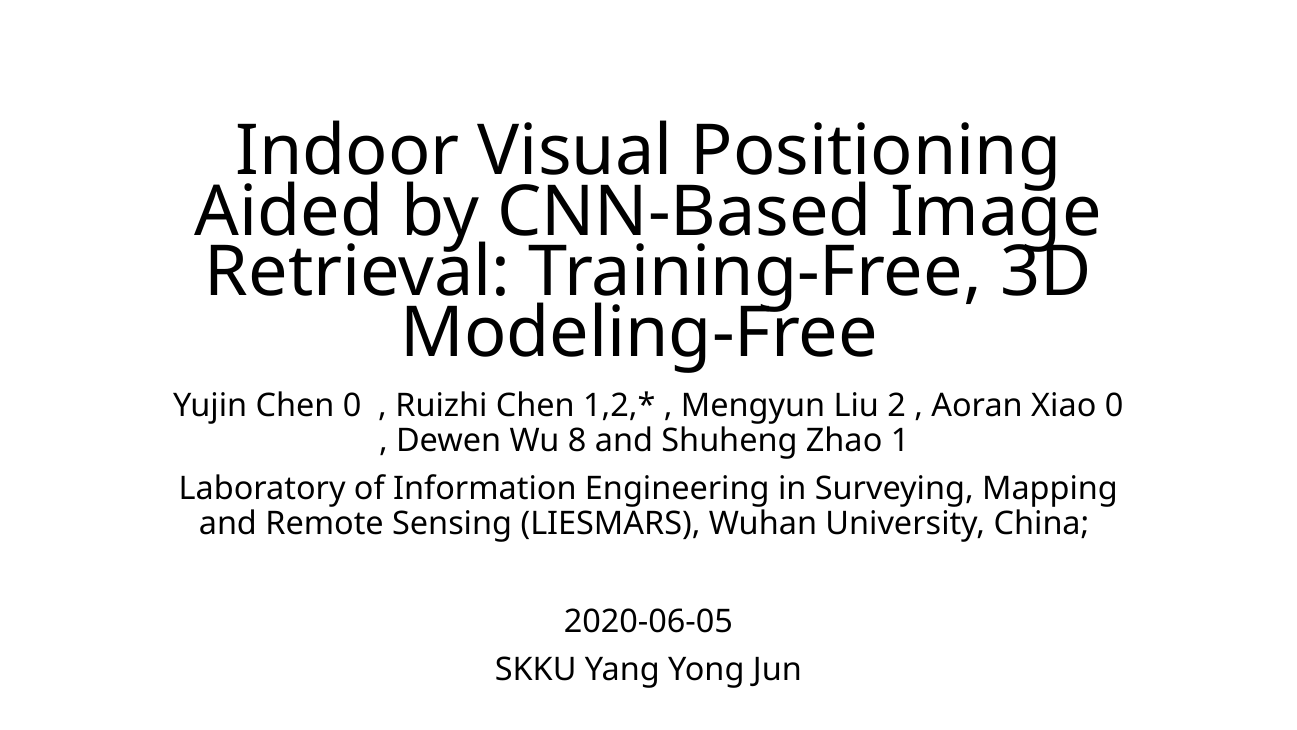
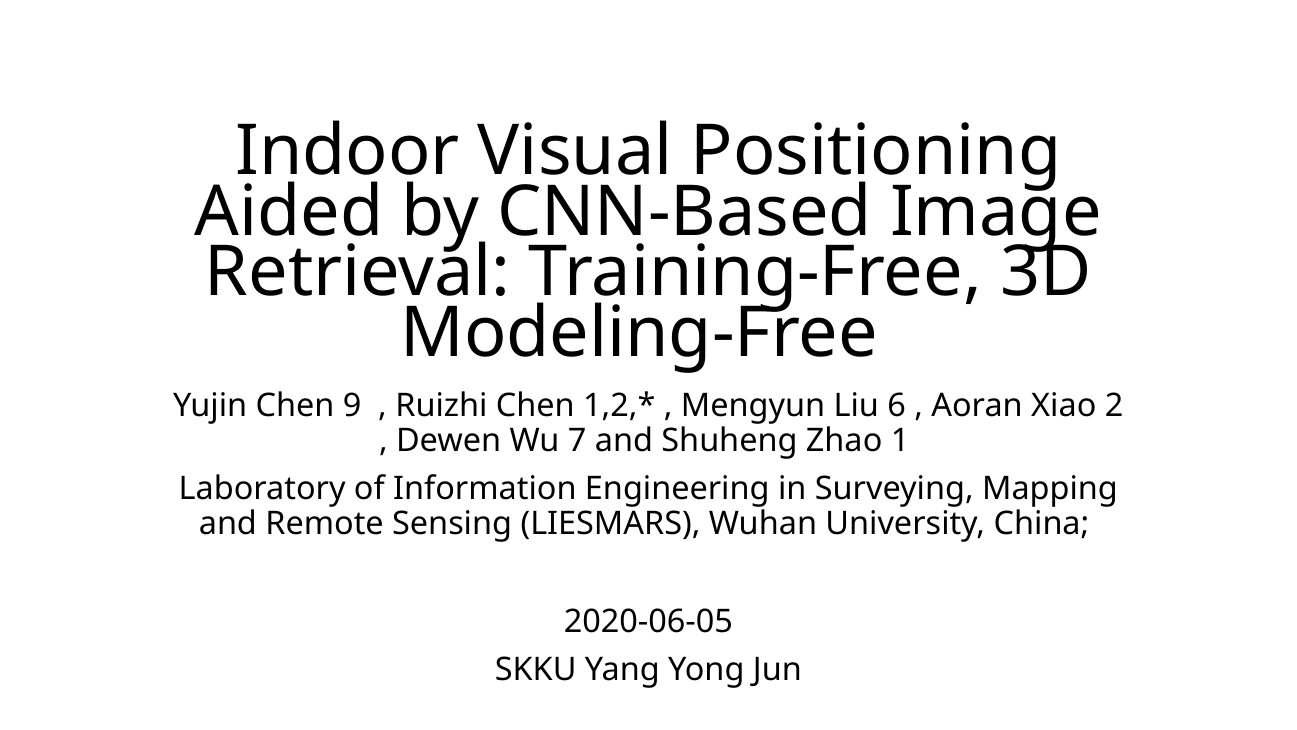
Chen 0: 0 -> 9
2: 2 -> 6
Xiao 0: 0 -> 2
8: 8 -> 7
